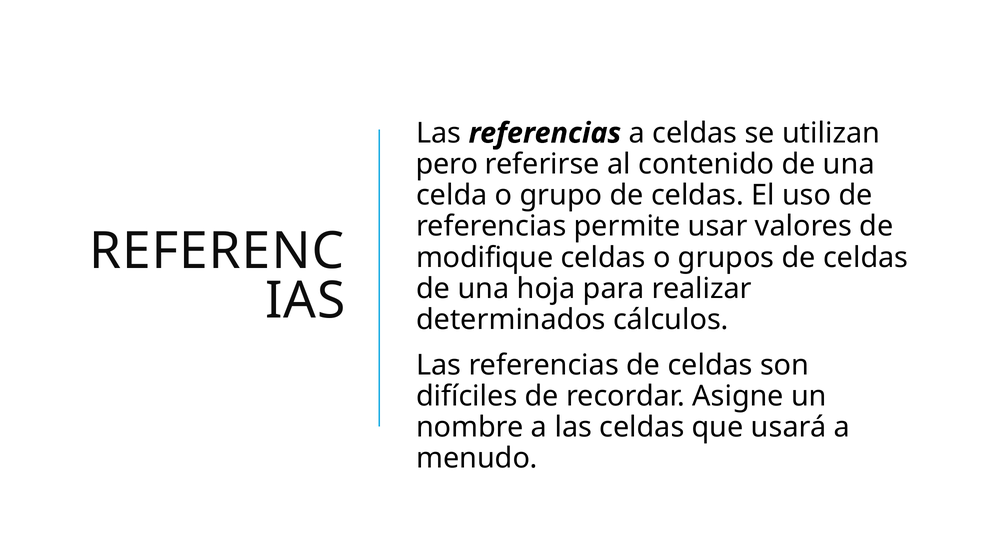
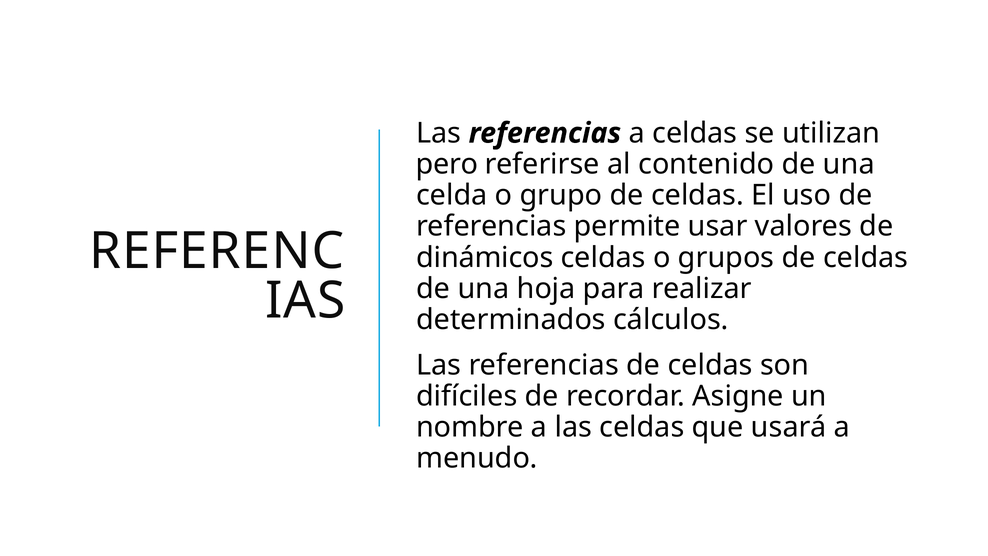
modifique: modifique -> dinámicos
